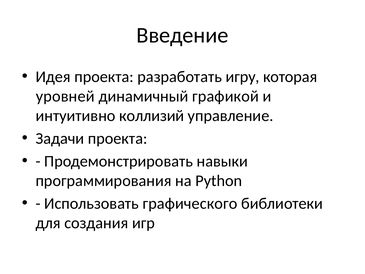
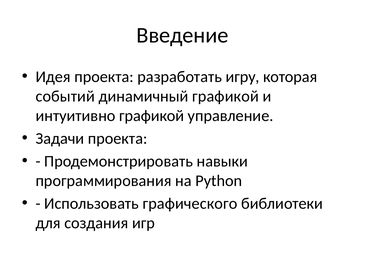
уровней: уровней -> событий
интуитивно коллизий: коллизий -> графикой
